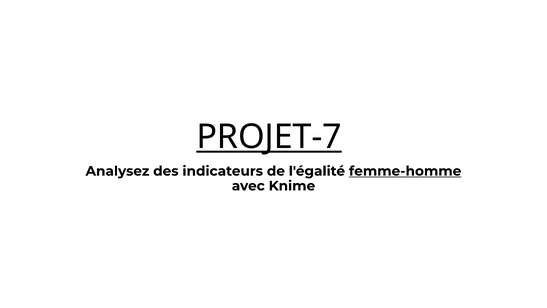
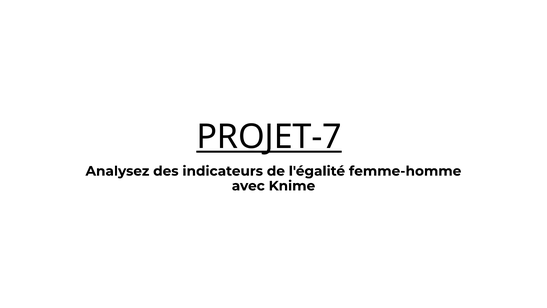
femme-homme underline: present -> none
